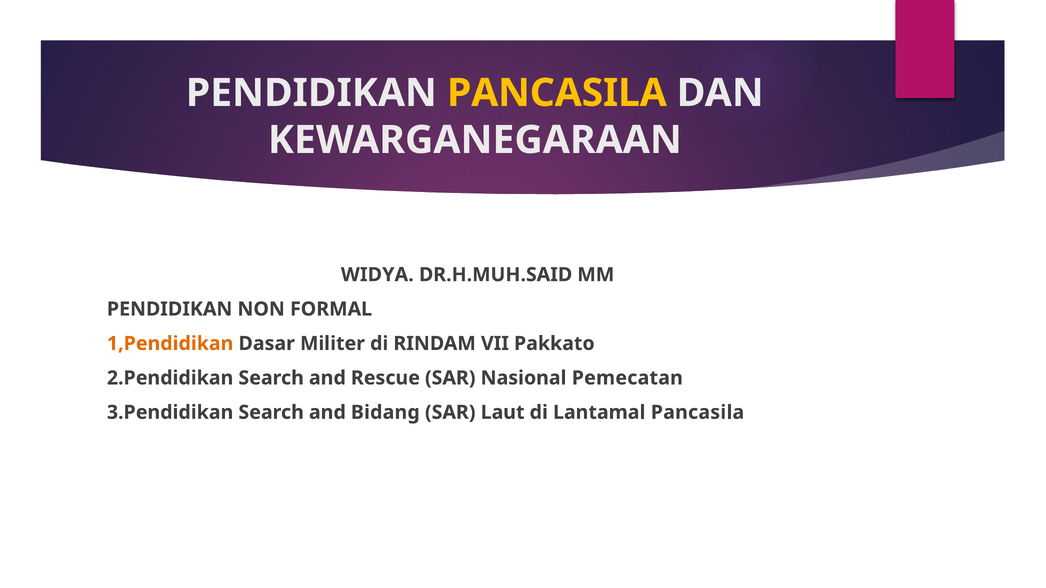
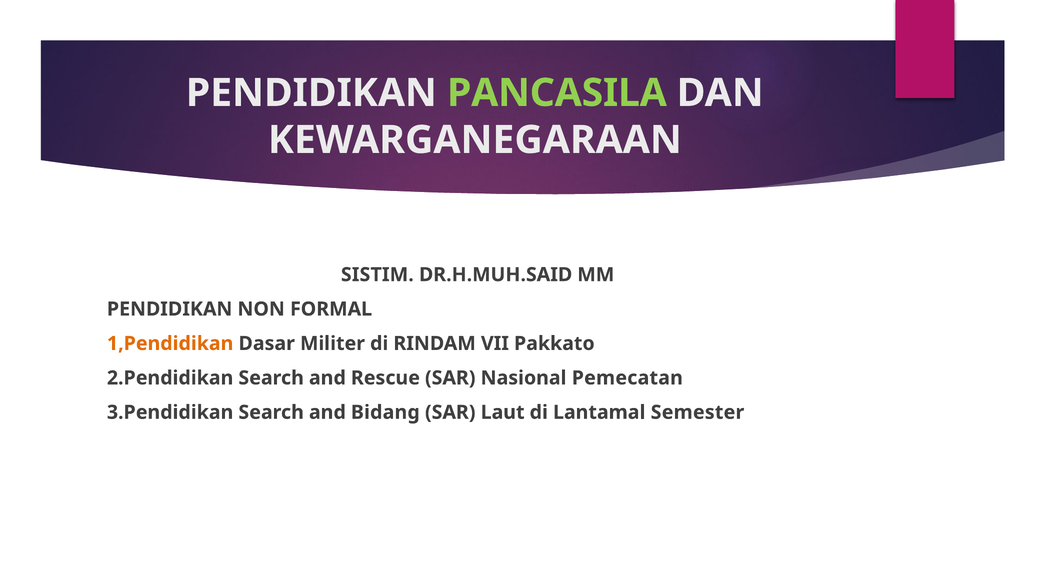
PANCASILA at (557, 93) colour: yellow -> light green
WIDYA: WIDYA -> SISTIM
Lantamal Pancasila: Pancasila -> Semester
